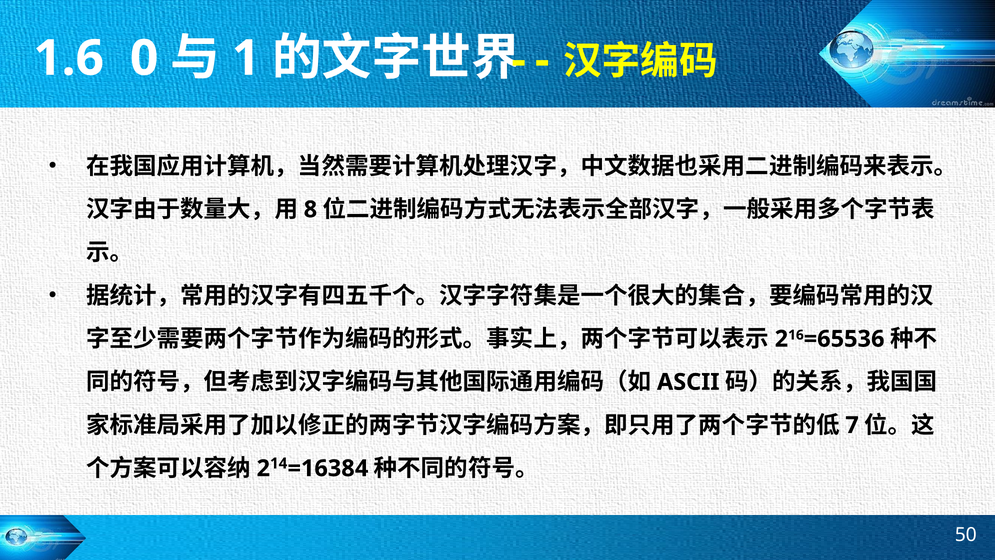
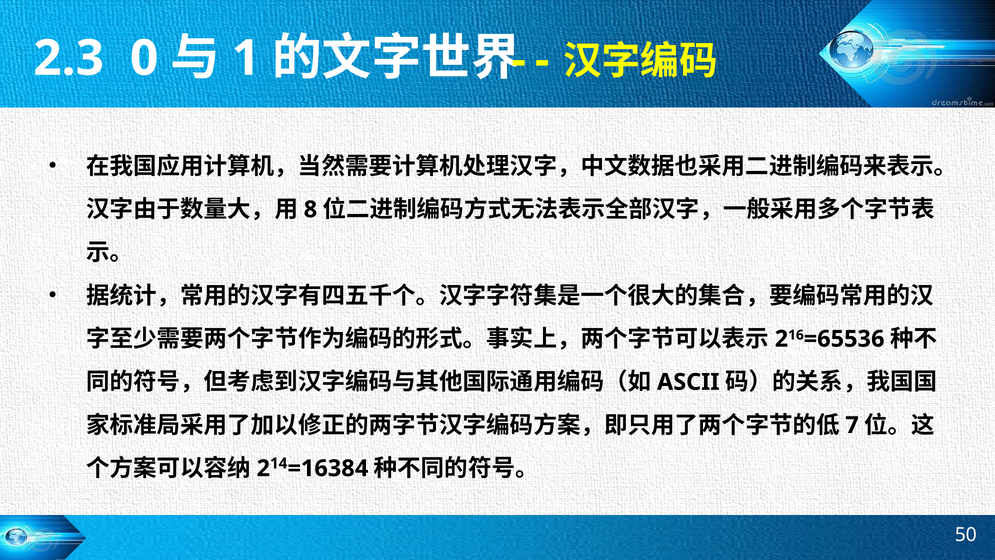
1.6: 1.6 -> 2.3
